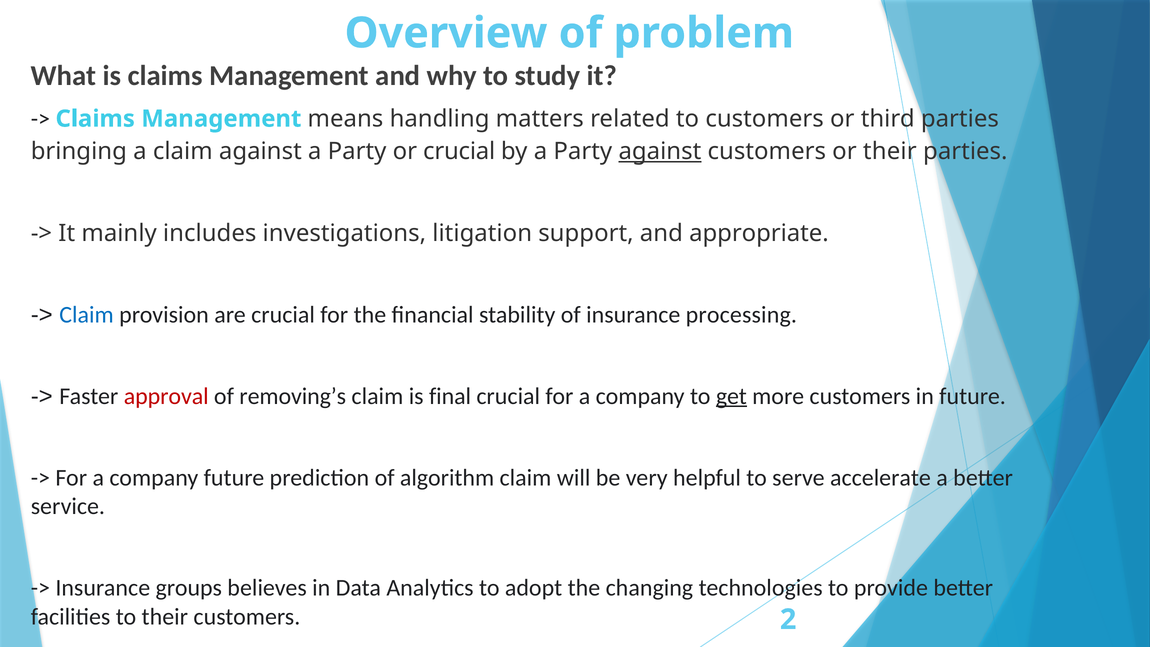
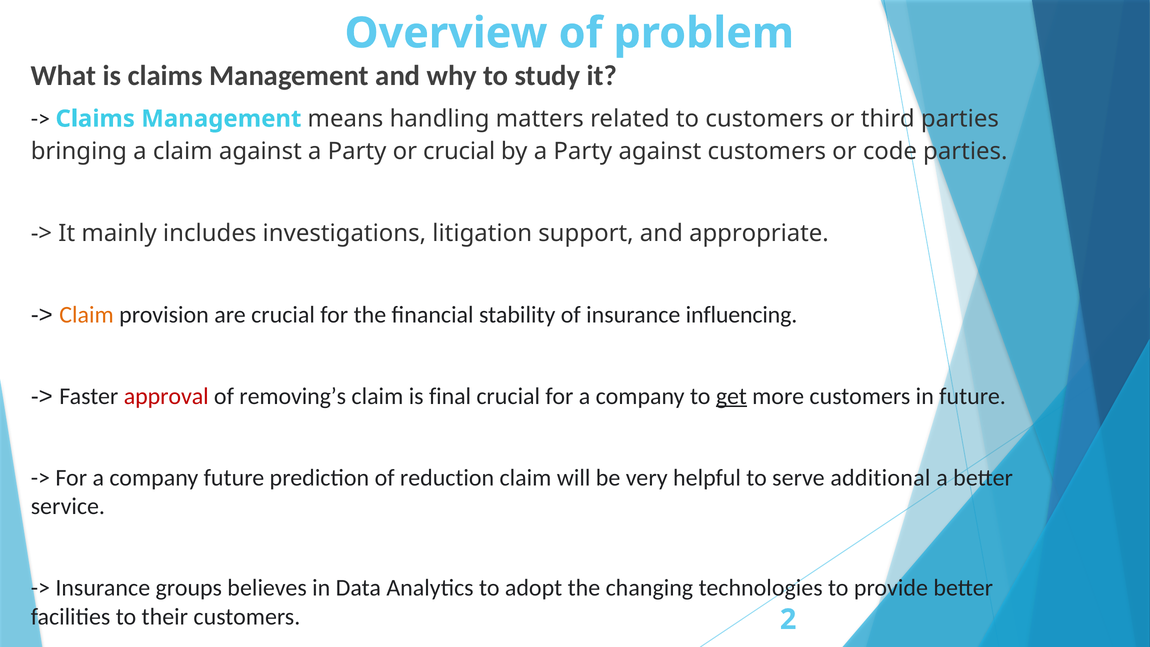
against at (660, 152) underline: present -> none
or their: their -> code
Claim at (87, 315) colour: blue -> orange
processing: processing -> influencing
algorithm: algorithm -> reduction
accelerate: accelerate -> additional
